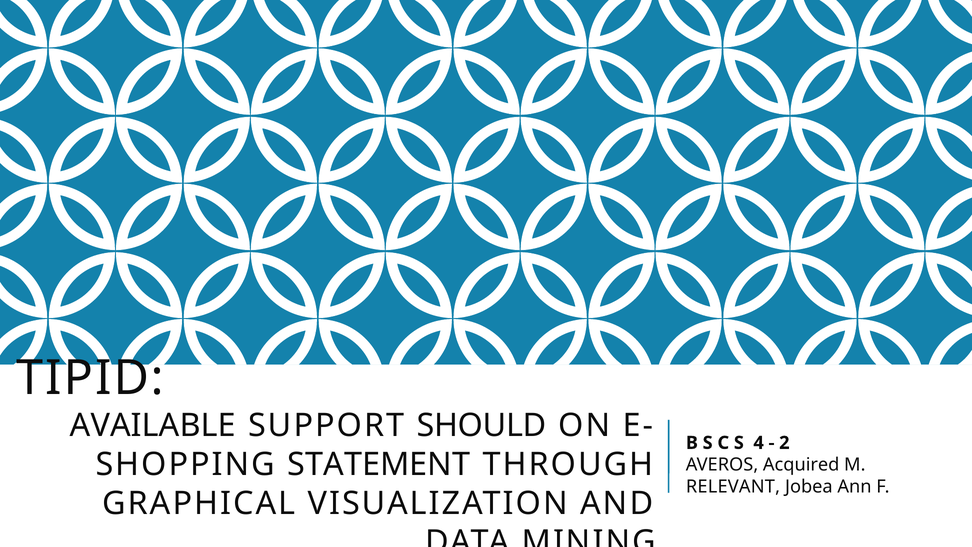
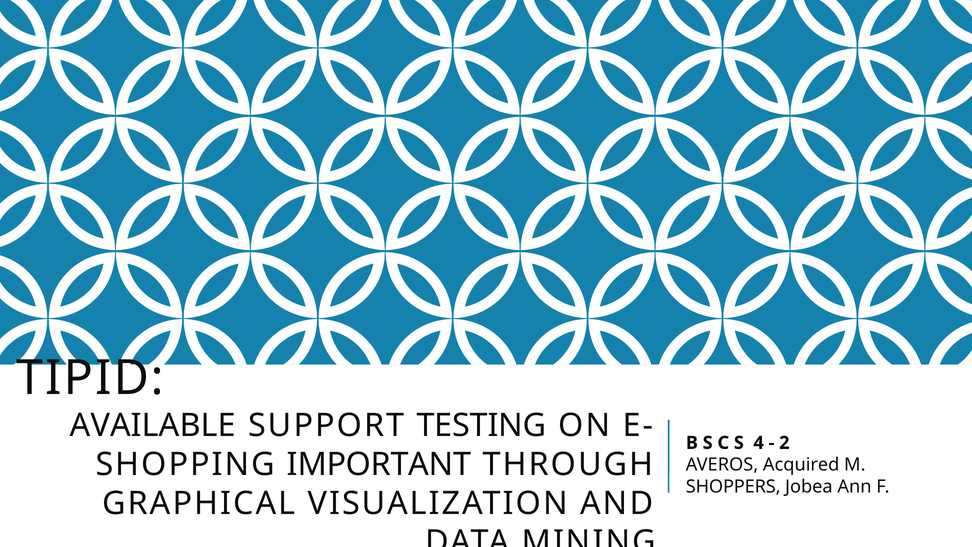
SHOULD: SHOULD -> TESTING
STATEMENT: STATEMENT -> IMPORTANT
RELEVANT: RELEVANT -> SHOPPERS
